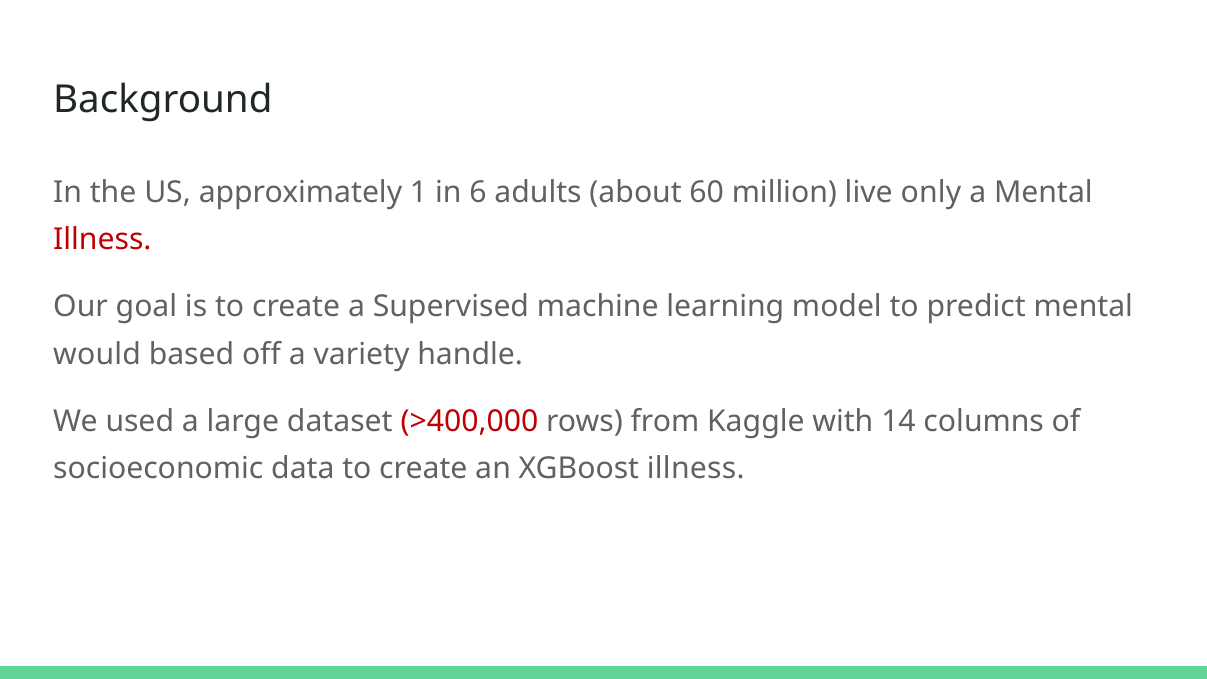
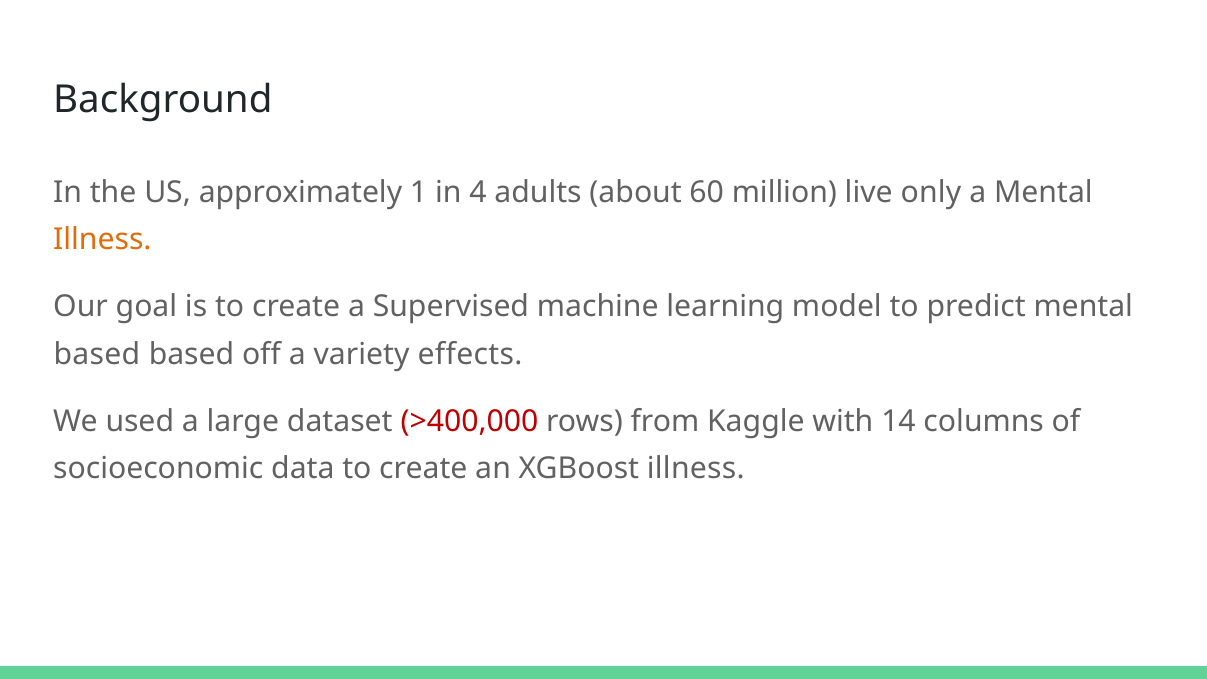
6: 6 -> 4
Illness at (102, 240) colour: red -> orange
would at (97, 354): would -> based
handle: handle -> effects
